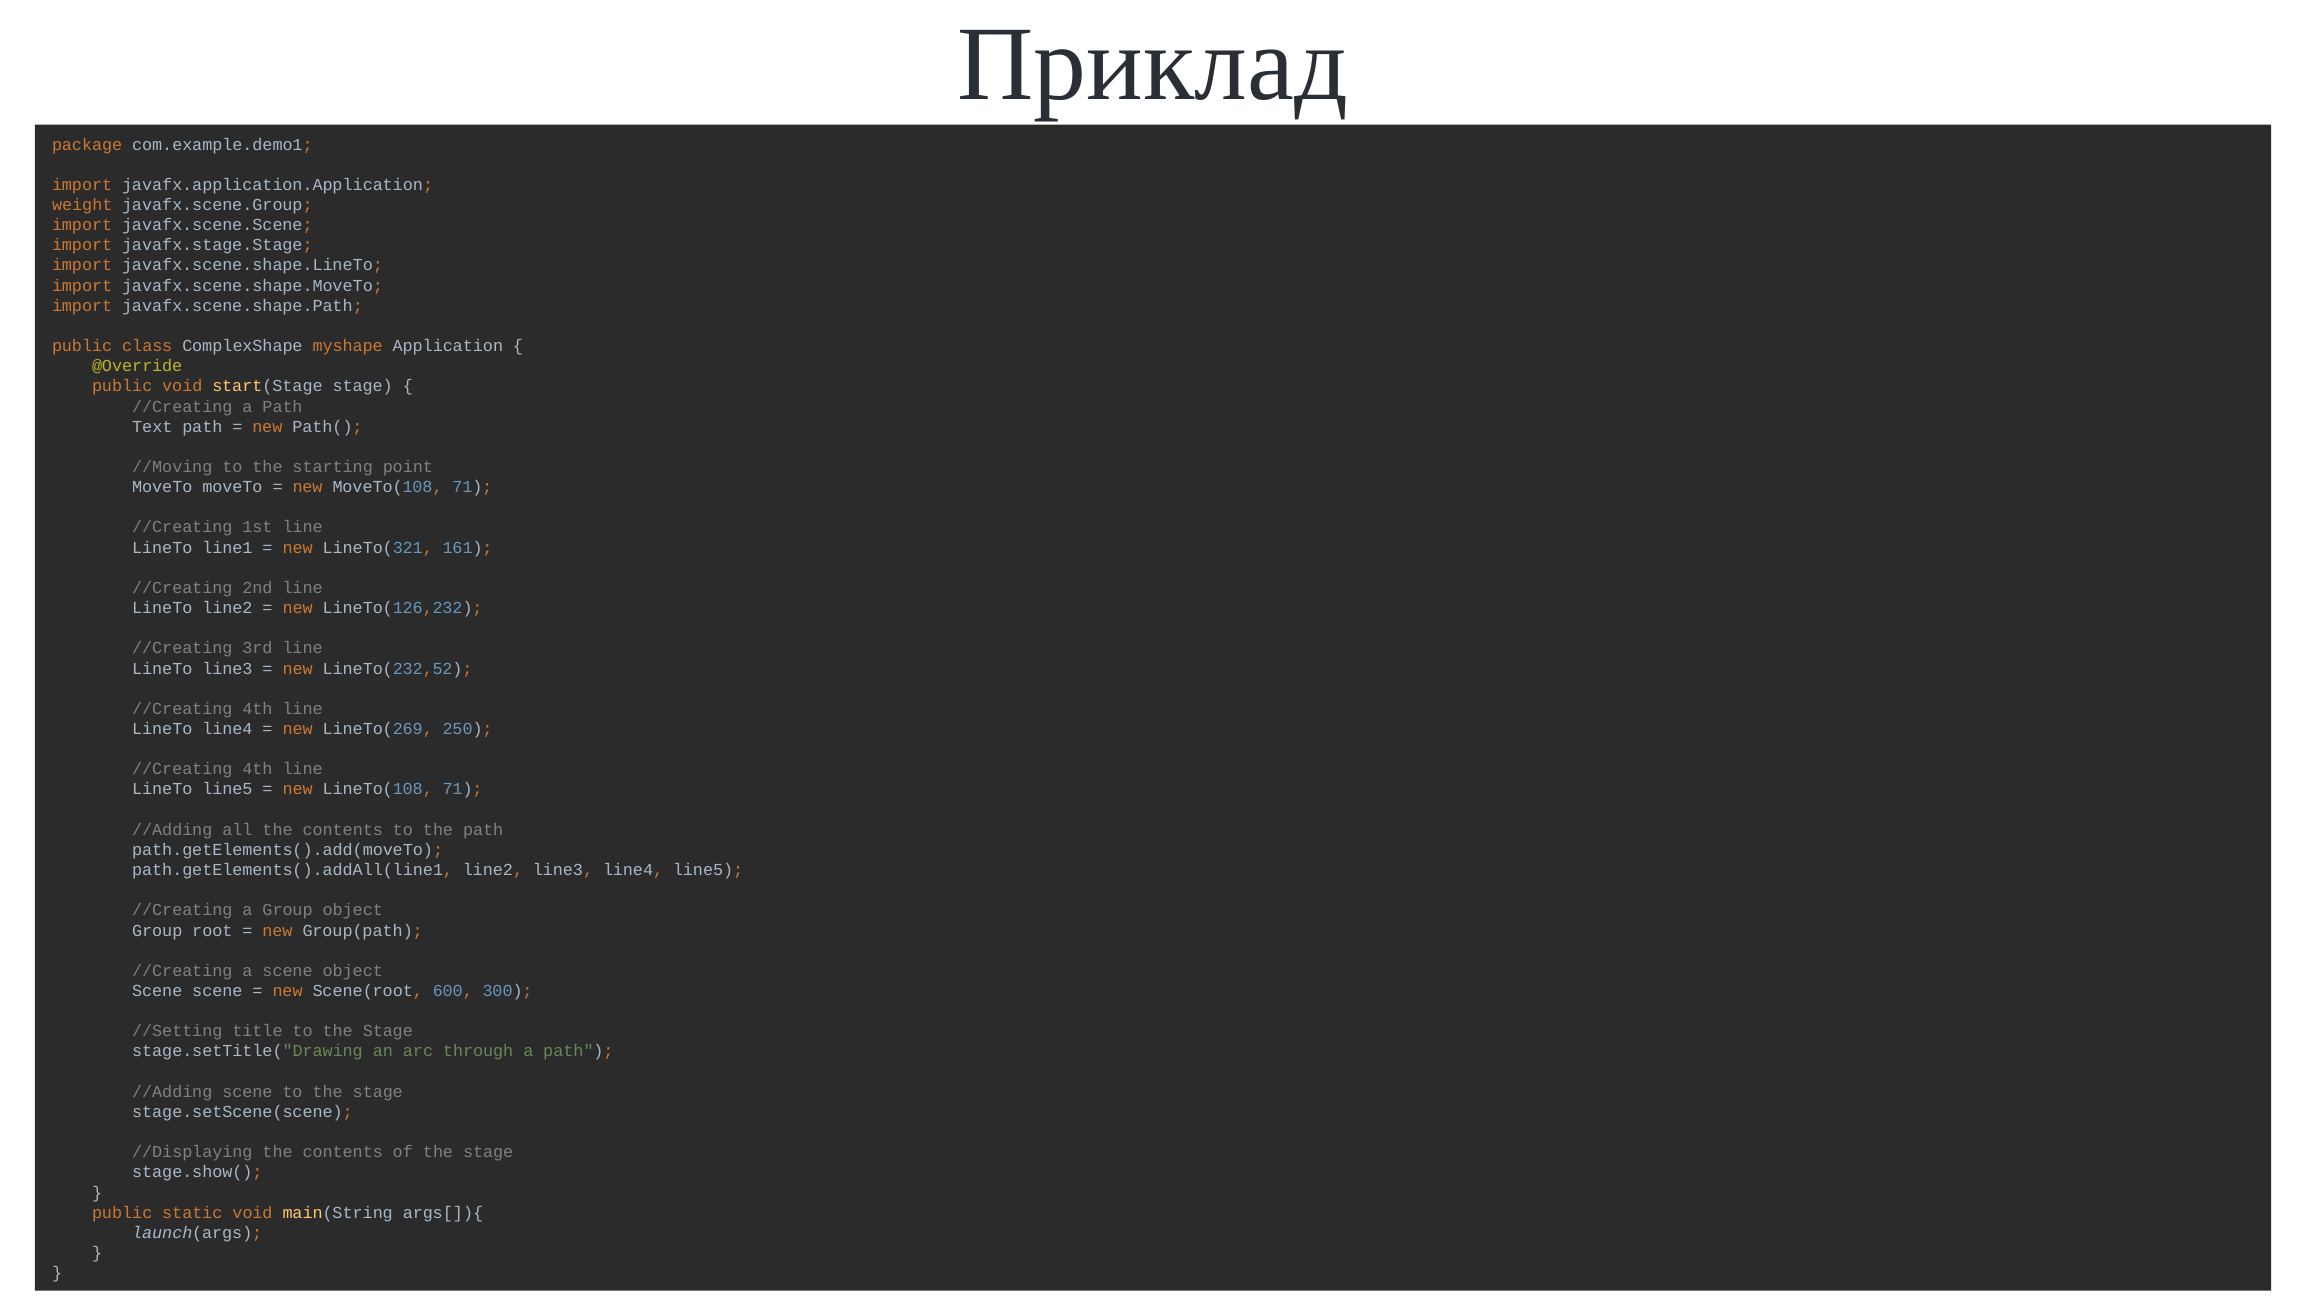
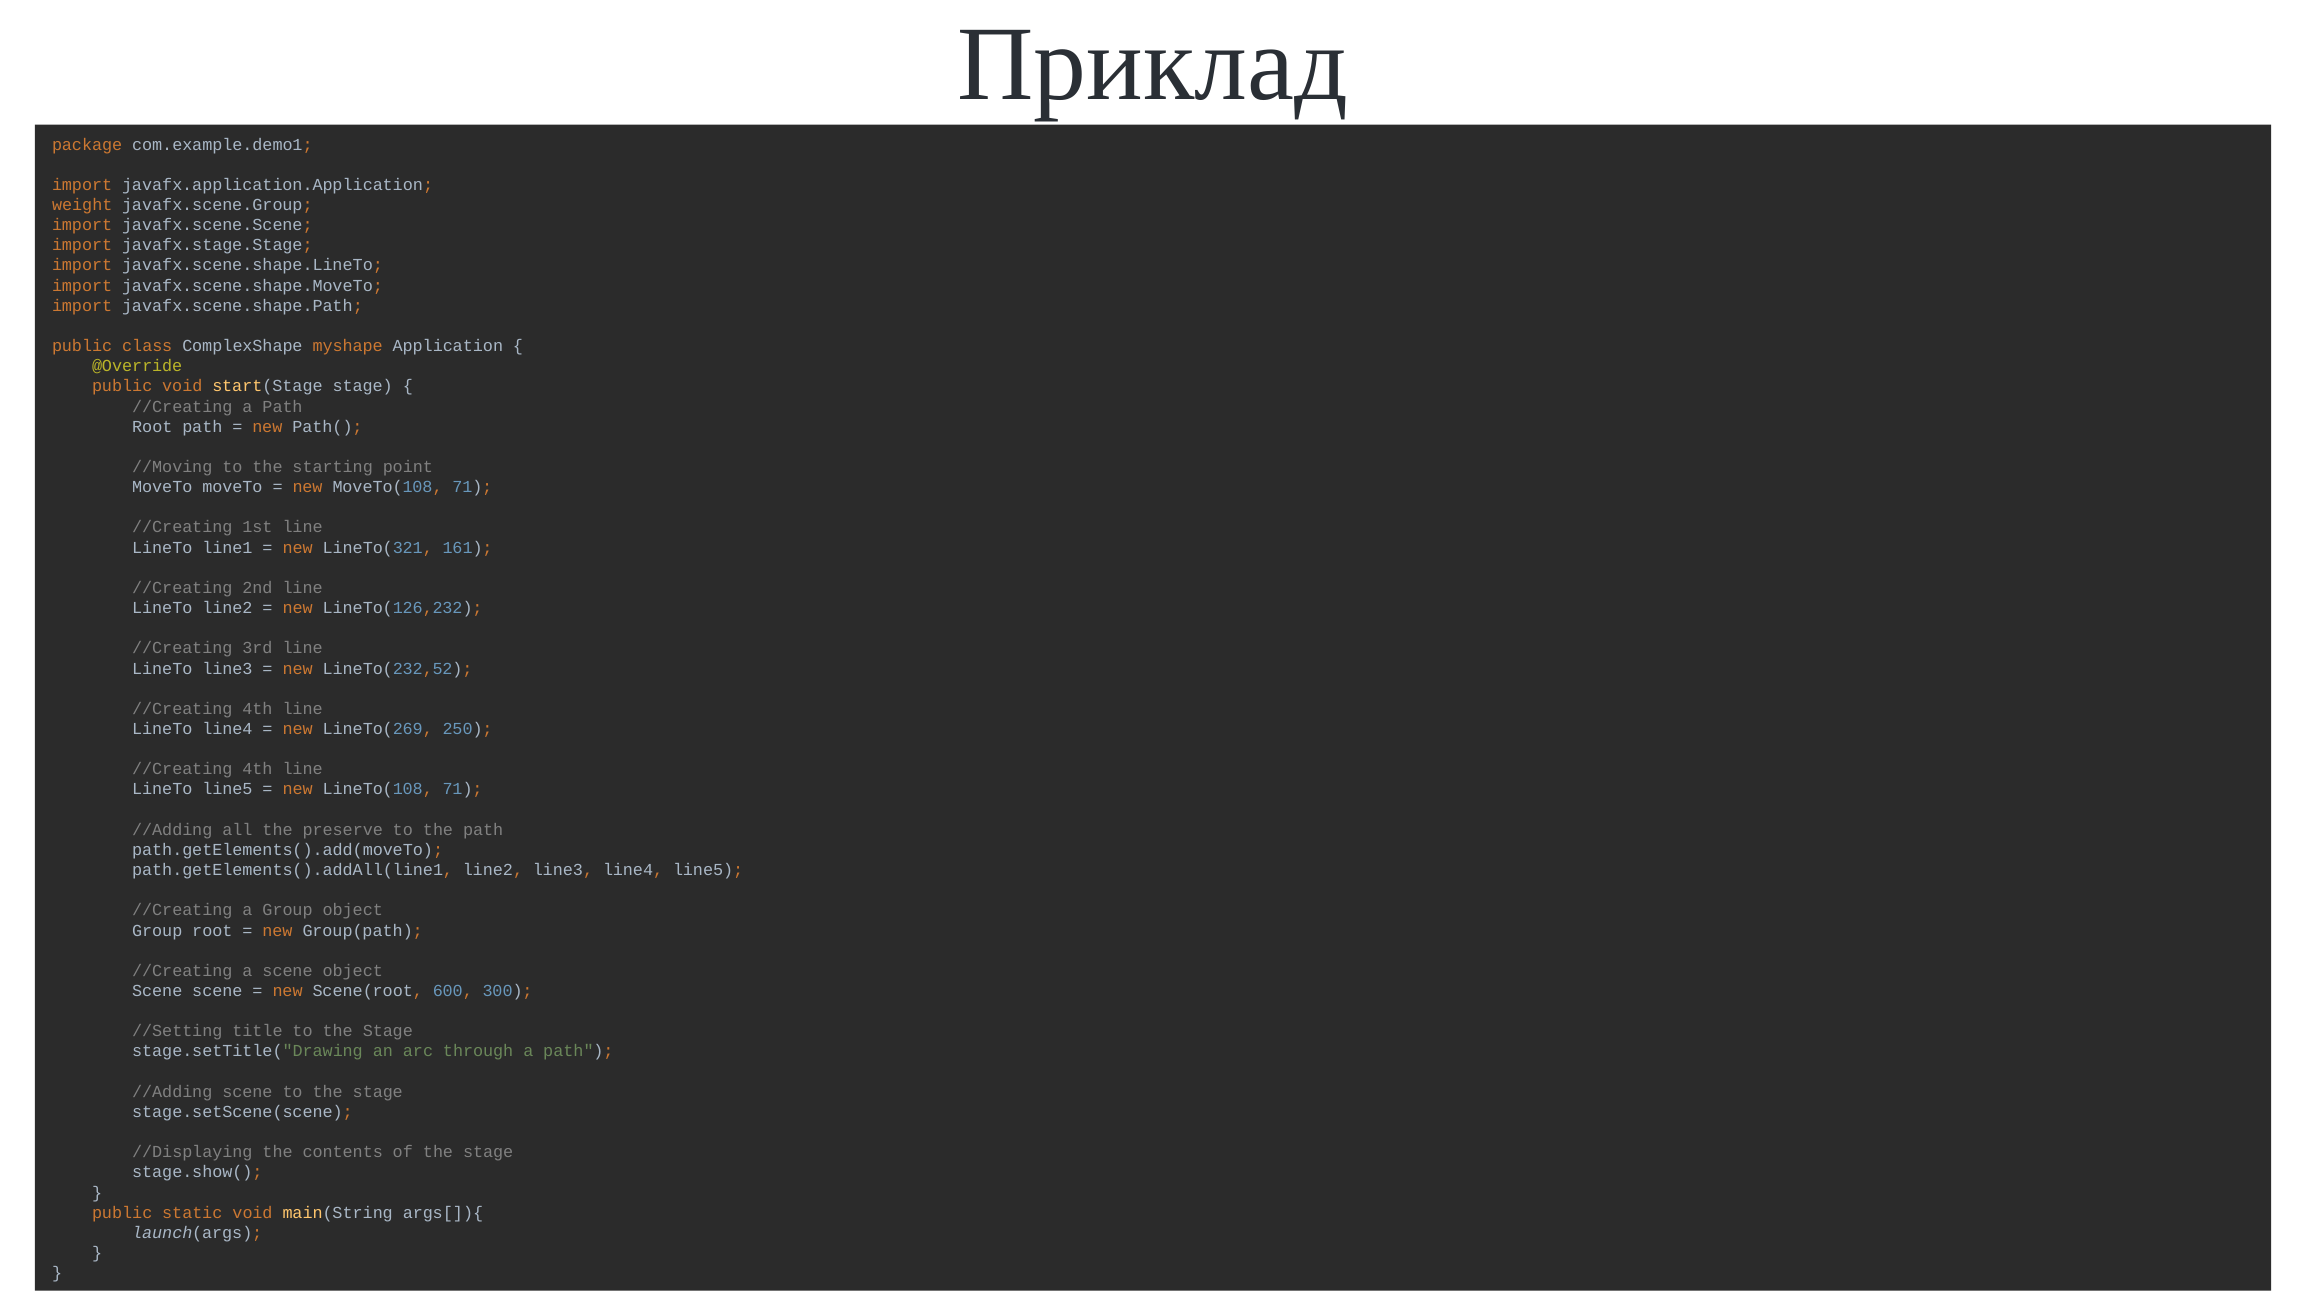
Text at (152, 427): Text -> Root
all the contents: contents -> preserve
